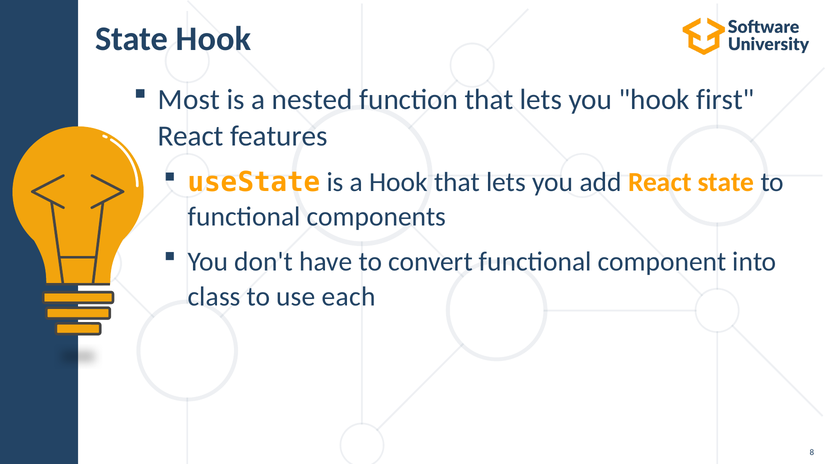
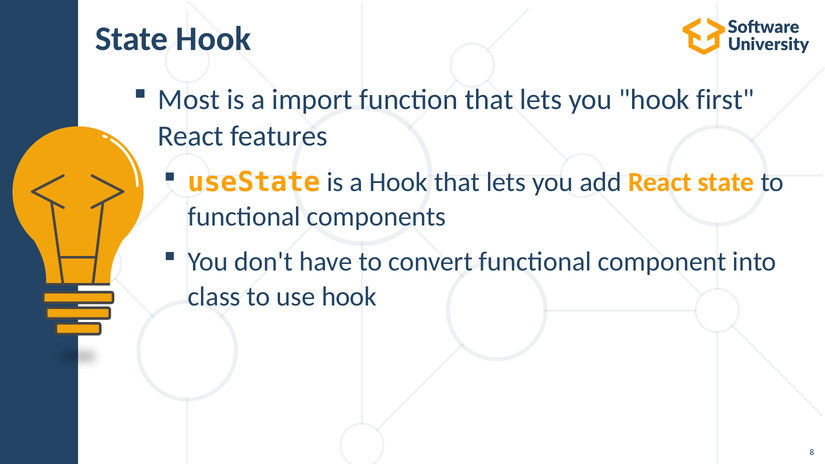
nested: nested -> import
use each: each -> hook
